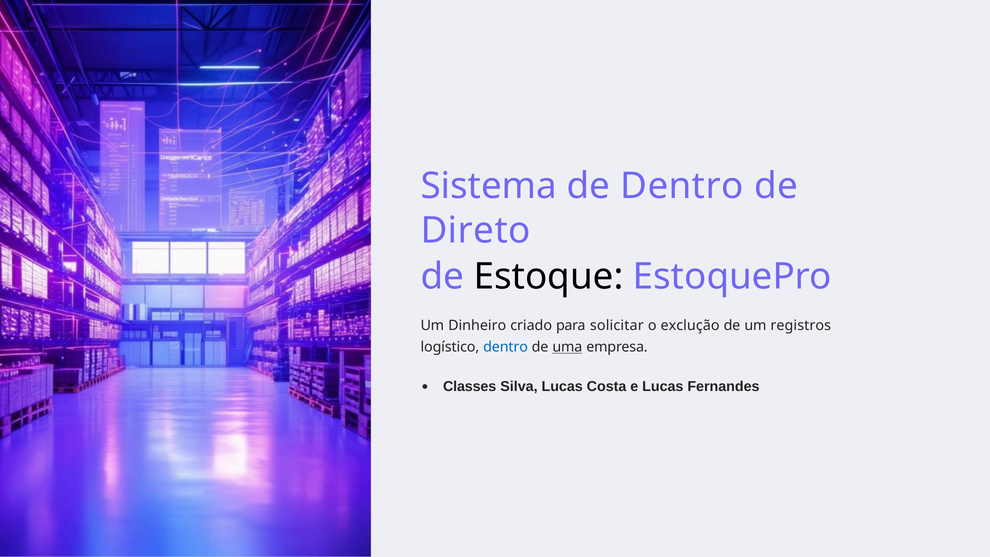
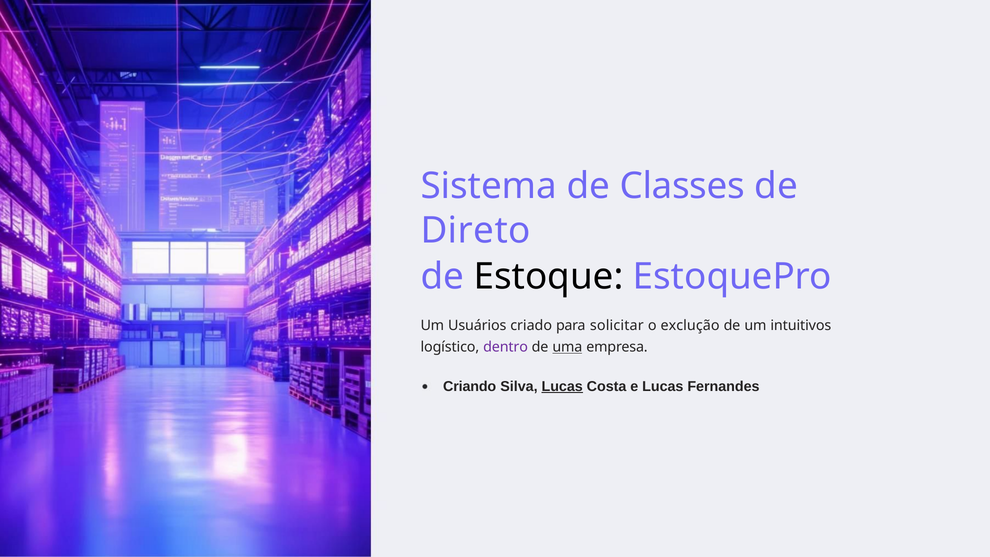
de Dentro: Dentro -> Classes
Dinheiro: Dinheiro -> Usuários
registros: registros -> intuitivos
dentro at (506, 348) colour: blue -> purple
Classes: Classes -> Criando
Lucas at (562, 387) underline: none -> present
